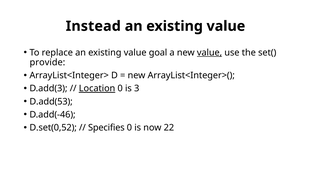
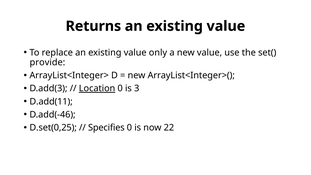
Instead: Instead -> Returns
goal: goal -> only
value at (210, 53) underline: present -> none
D.add(53: D.add(53 -> D.add(11
D.set(0,52: D.set(0,52 -> D.set(0,25
